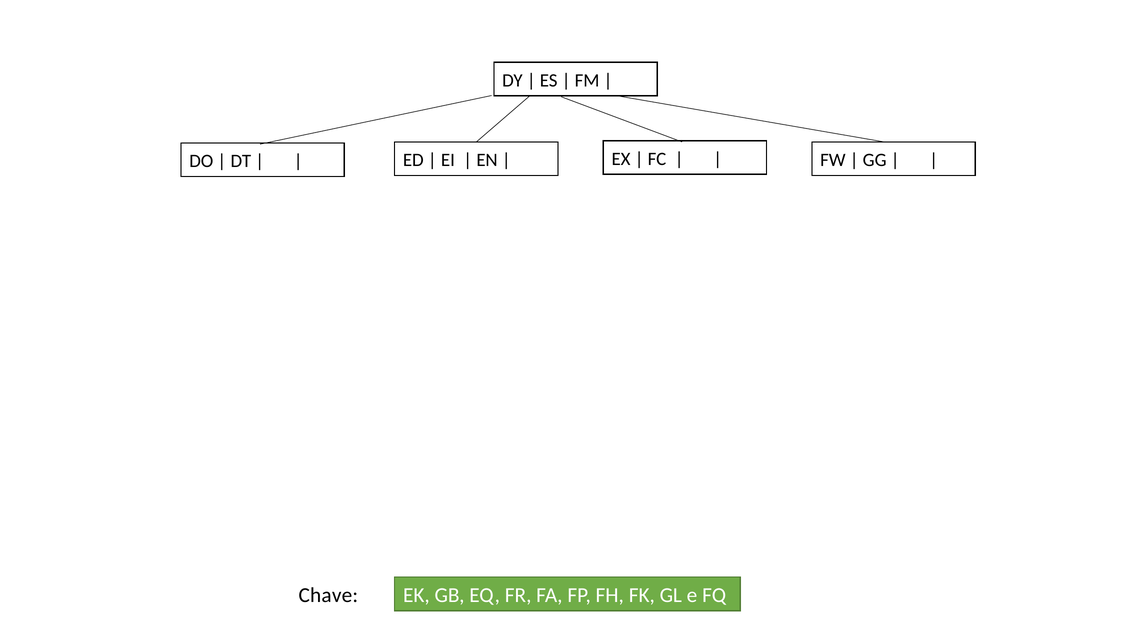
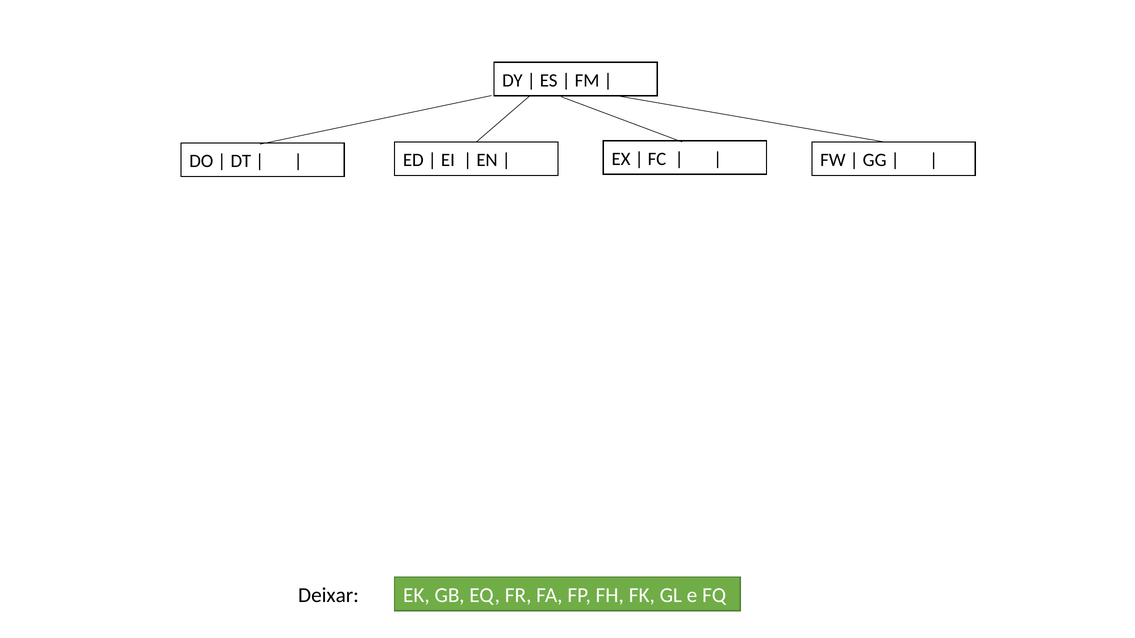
Chave: Chave -> Deixar
